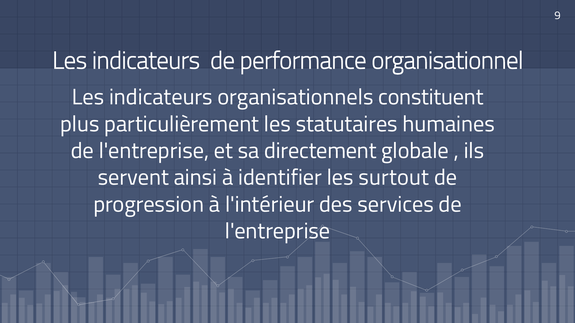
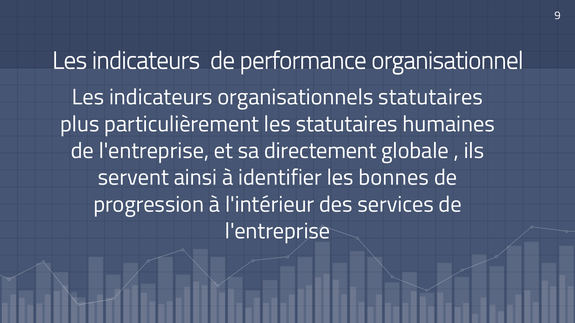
organisationnels constituent: constituent -> statutaires
surtout: surtout -> bonnes
